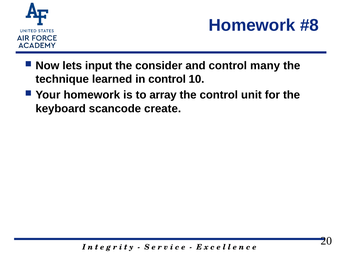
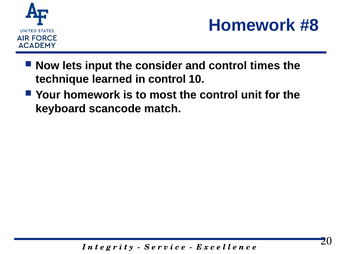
many: many -> times
array: array -> most
create: create -> match
